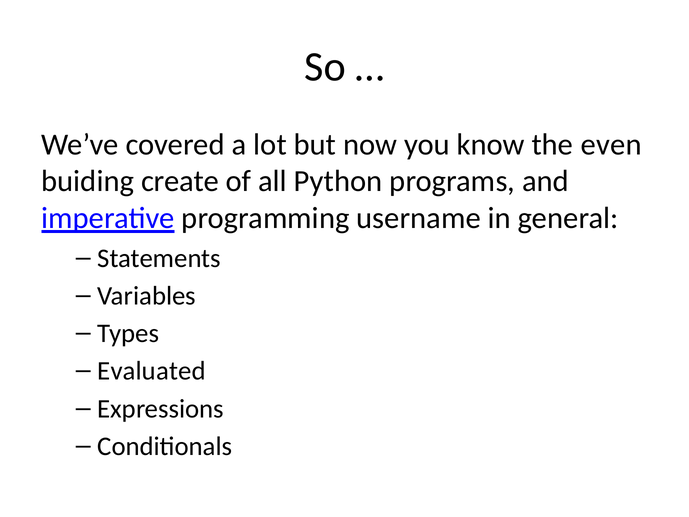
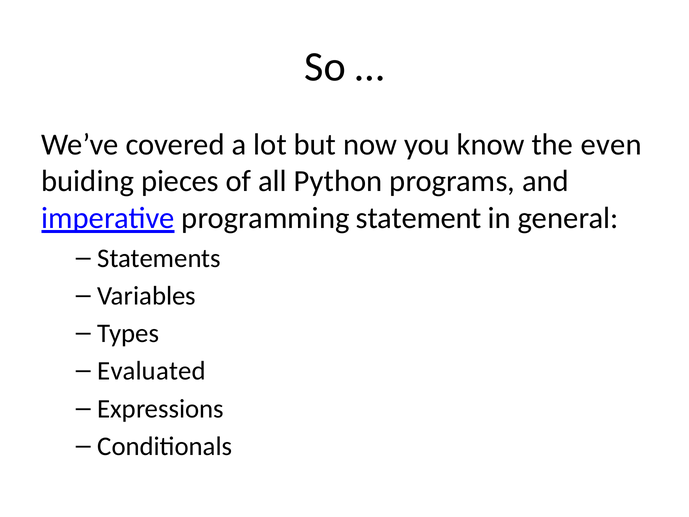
create: create -> pieces
username: username -> statement
